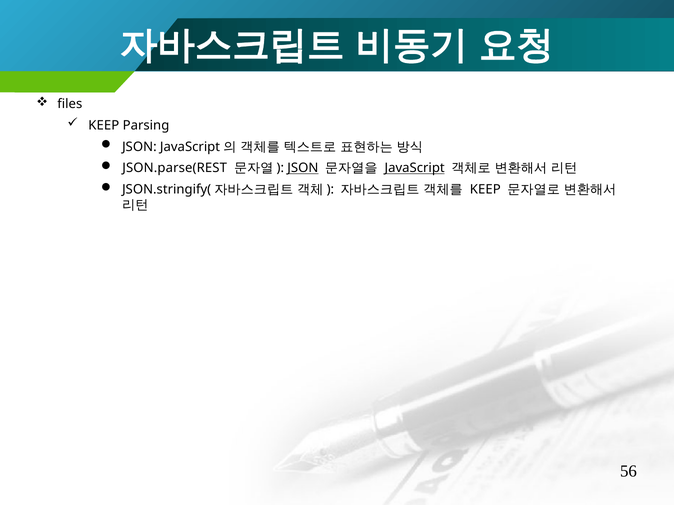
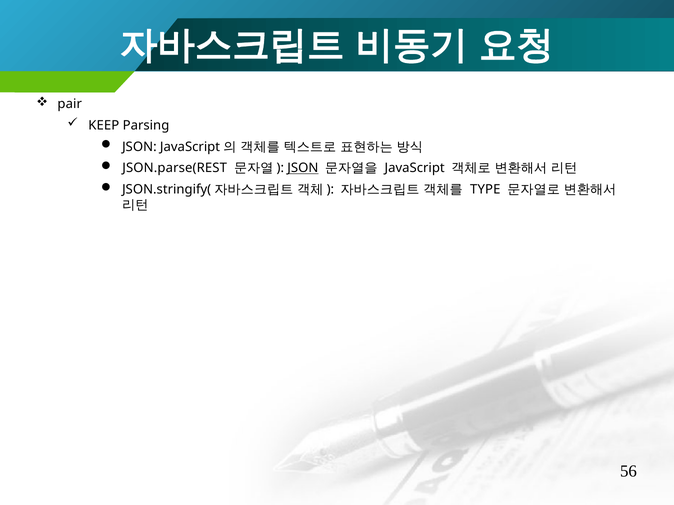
files: files -> pair
JavaScript underline: present -> none
KEEP at (485, 190): KEEP -> TYPE
